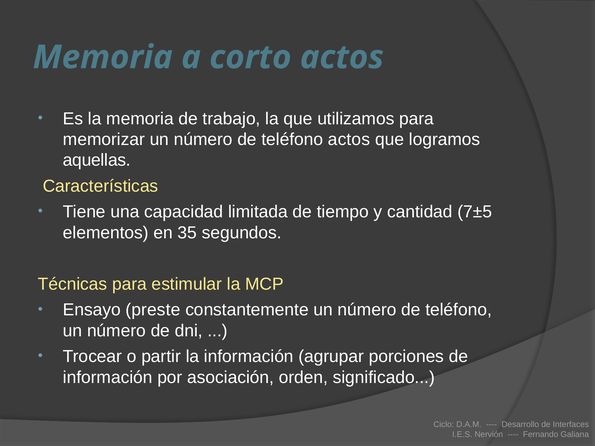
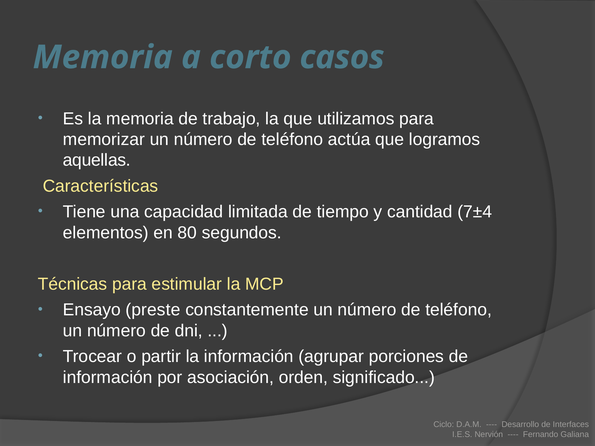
corto actos: actos -> casos
teléfono actos: actos -> actúa
7±5: 7±5 -> 7±4
35: 35 -> 80
